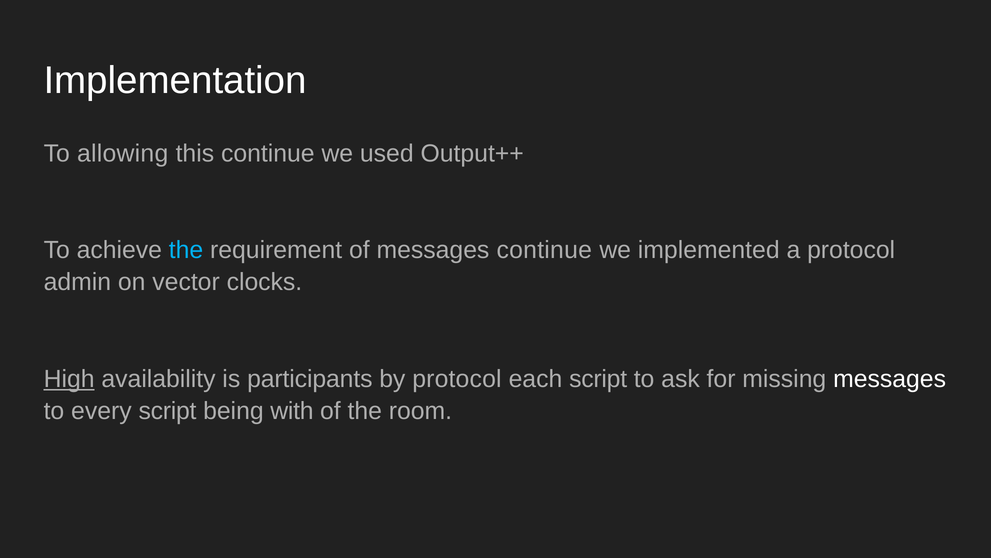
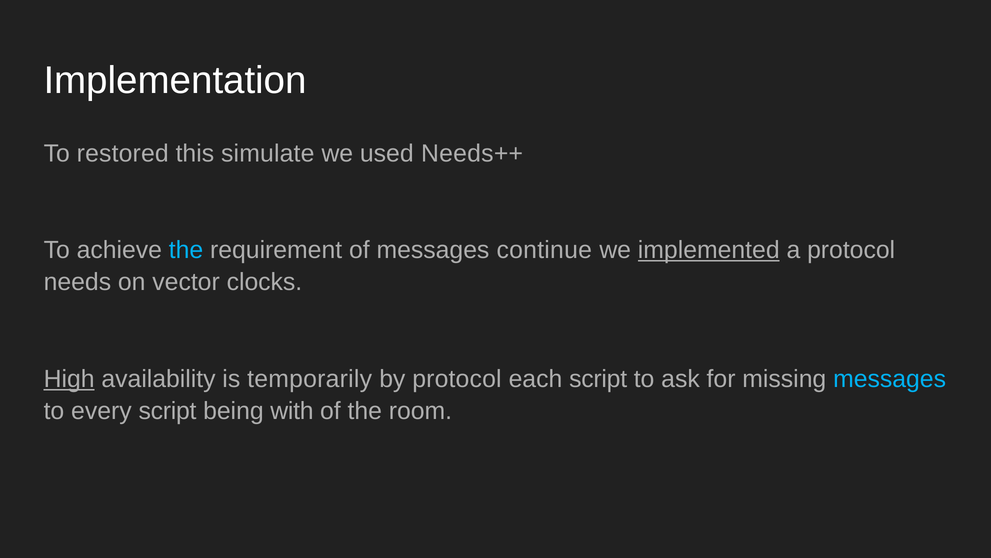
allowing: allowing -> restored
this continue: continue -> simulate
Output++: Output++ -> Needs++
implemented underline: none -> present
admin: admin -> needs
participants: participants -> temporarily
messages at (890, 379) colour: white -> light blue
